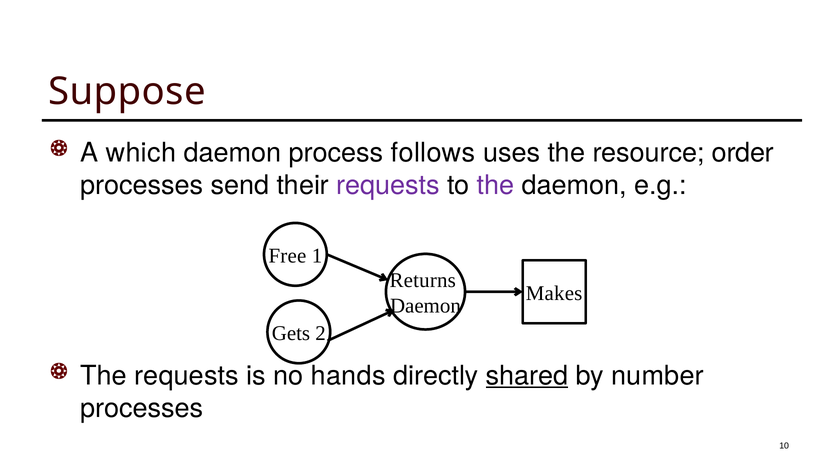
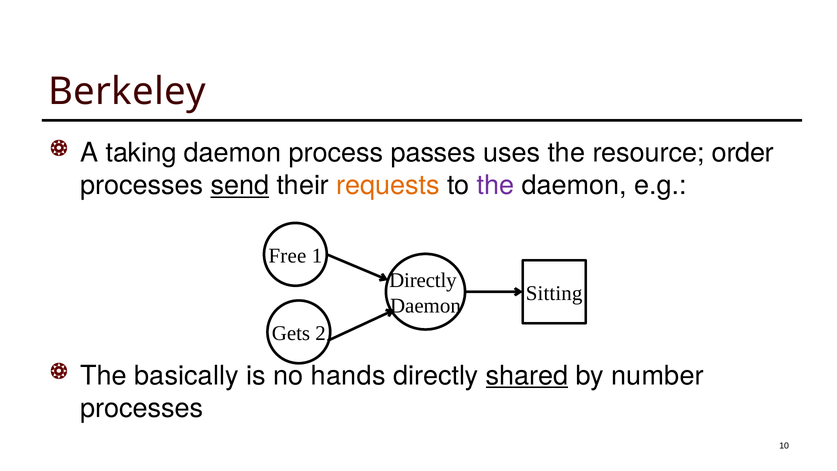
Suppose: Suppose -> Berkeley
which: which -> taking
follows: follows -> passes
send underline: none -> present
requests at (388, 185) colour: purple -> orange
Returns at (423, 280): Returns -> Directly
Makes: Makes -> Sitting
The requests: requests -> basically
